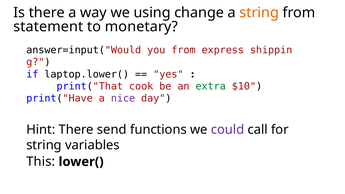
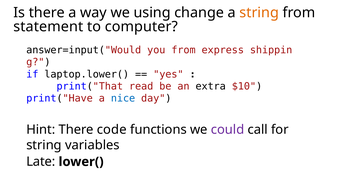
monetary: monetary -> computer
cook: cook -> read
extra colour: green -> black
nice colour: purple -> blue
send: send -> code
This: This -> Late
